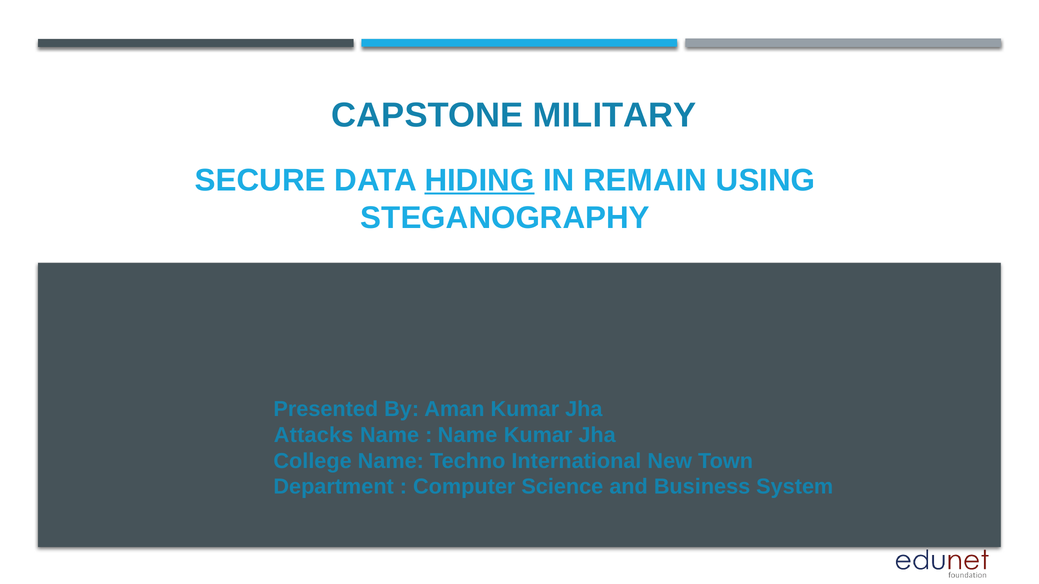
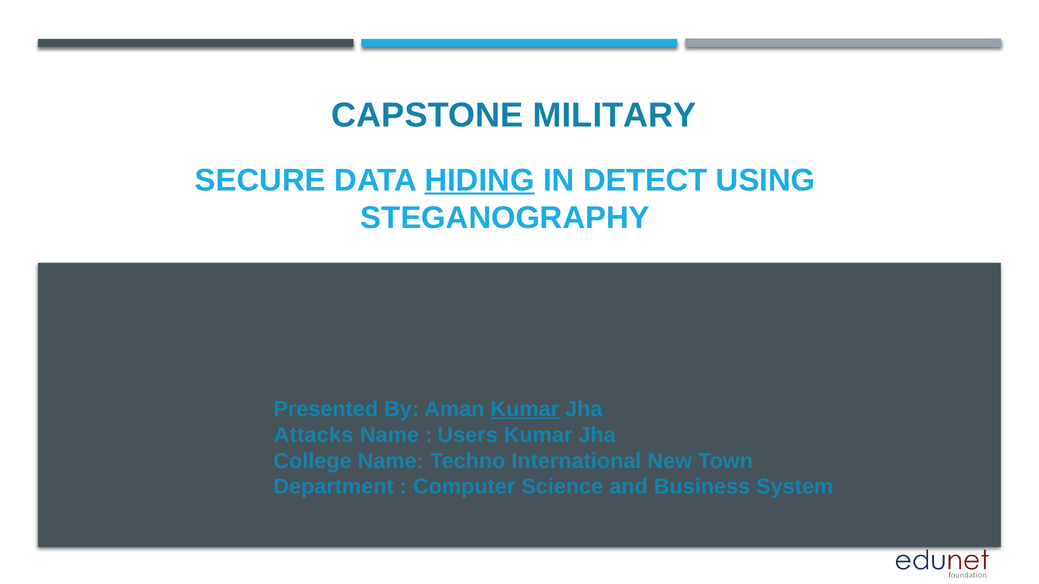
REMAIN: REMAIN -> DETECT
Kumar at (525, 409) underline: none -> present
Name at (467, 435): Name -> Users
